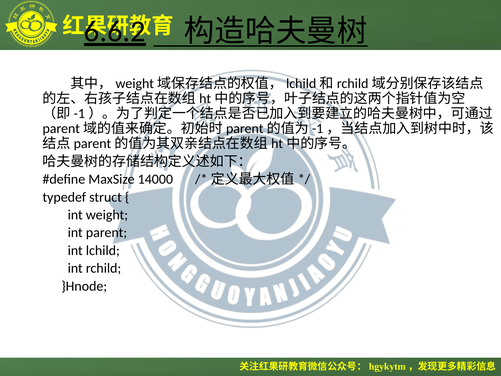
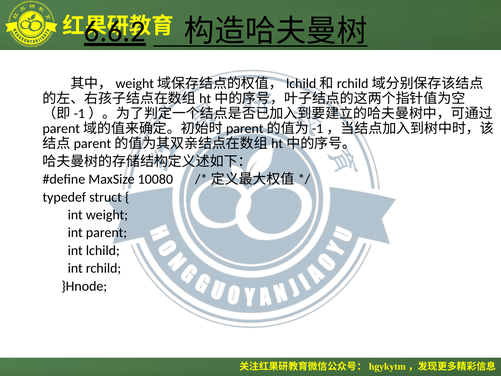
14000: 14000 -> 10080
